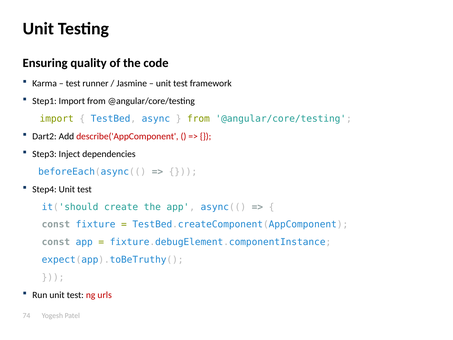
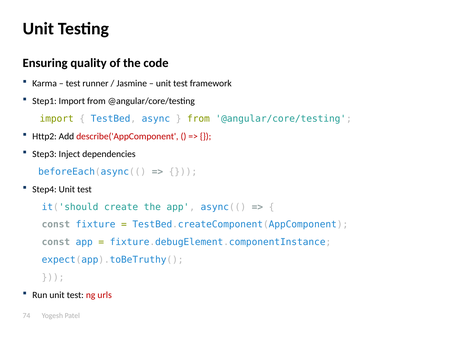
Dart2: Dart2 -> Http2
